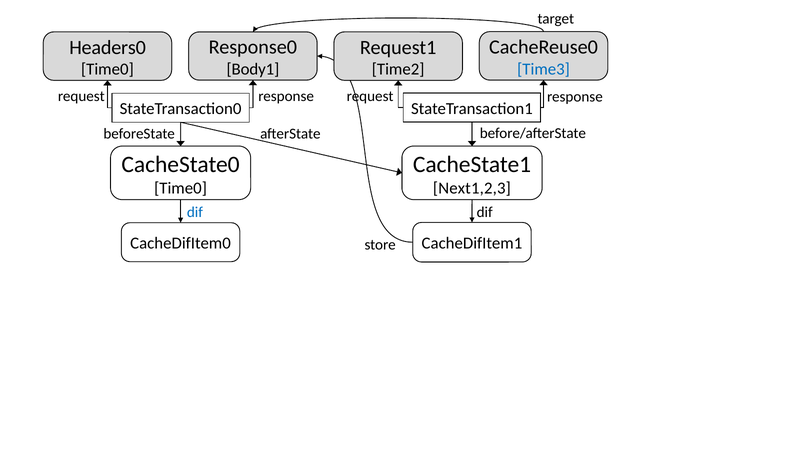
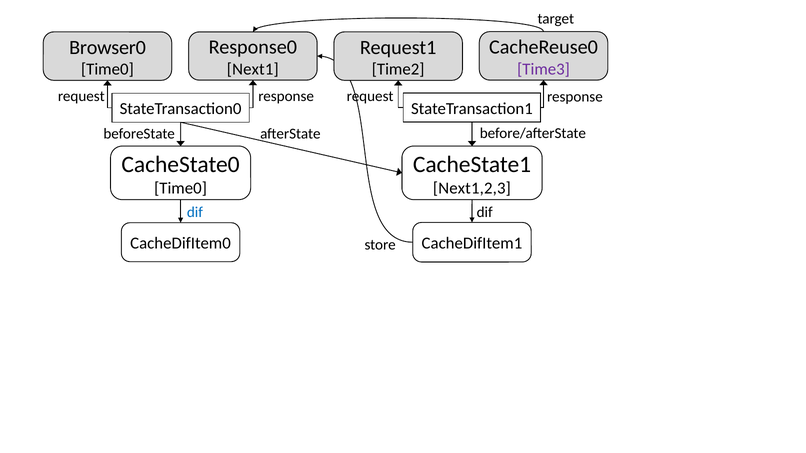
Headers0: Headers0 -> Browser0
Time3 colour: blue -> purple
Body1: Body1 -> Next1
